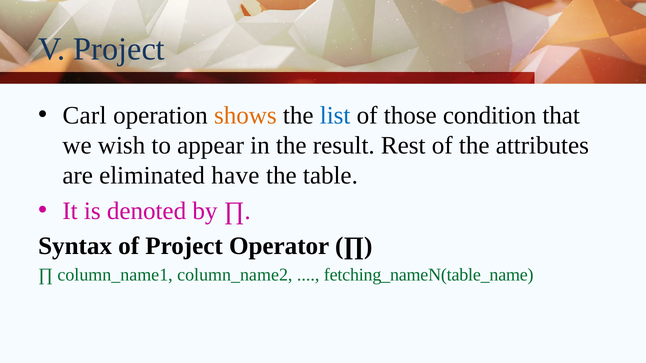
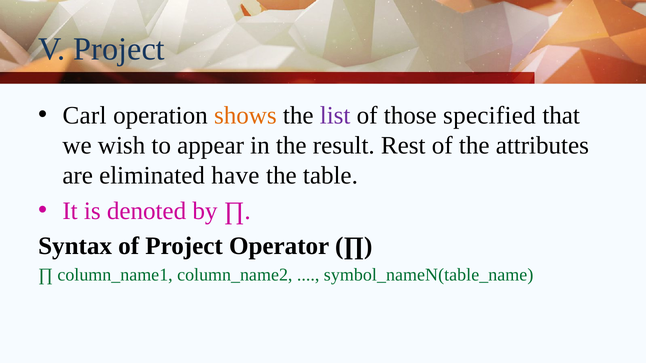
list colour: blue -> purple
condition: condition -> specified
fetching_nameN(table_name: fetching_nameN(table_name -> symbol_nameN(table_name
